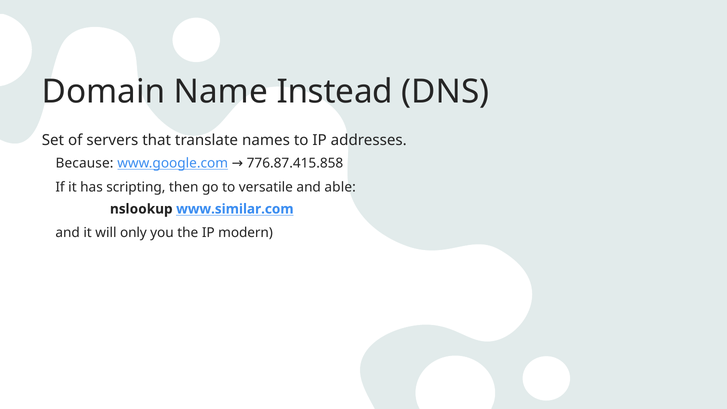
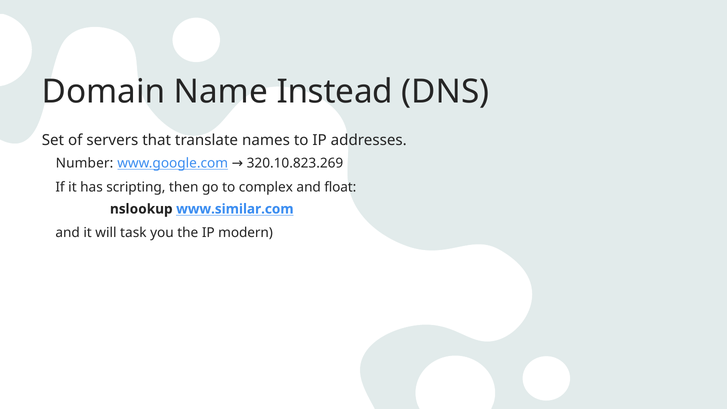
Because: Because -> Number
776.87.415.858: 776.87.415.858 -> 320.10.823.269
versatile: versatile -> complex
able: able -> float
only: only -> task
